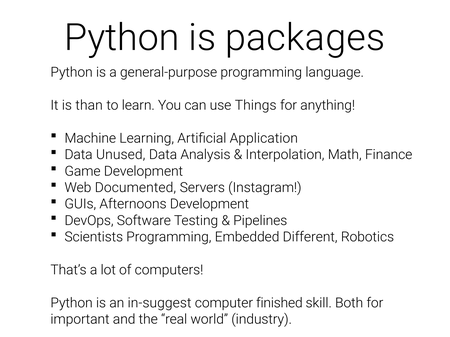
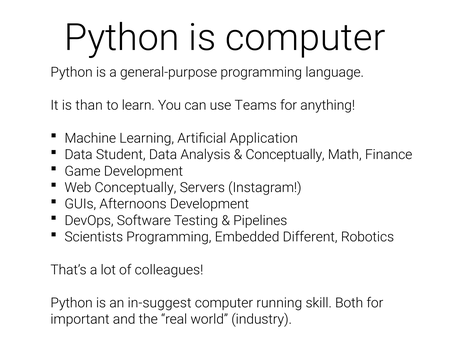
is packages: packages -> computer
Things: Things -> Teams
Unused: Unused -> Student
Interpolation at (285, 155): Interpolation -> Conceptually
Web Documented: Documented -> Conceptually
computers: computers -> colleagues
finished: finished -> running
